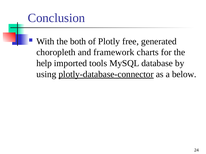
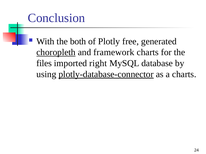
choropleth underline: none -> present
help: help -> files
tools: tools -> right
a below: below -> charts
